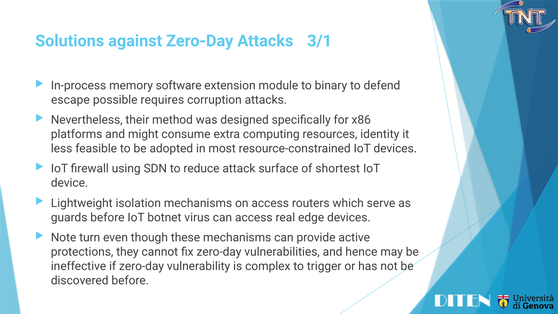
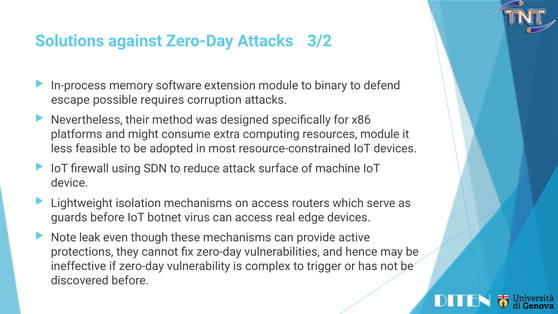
3/1: 3/1 -> 3/2
resources identity: identity -> module
shortest: shortest -> machine
turn: turn -> leak
